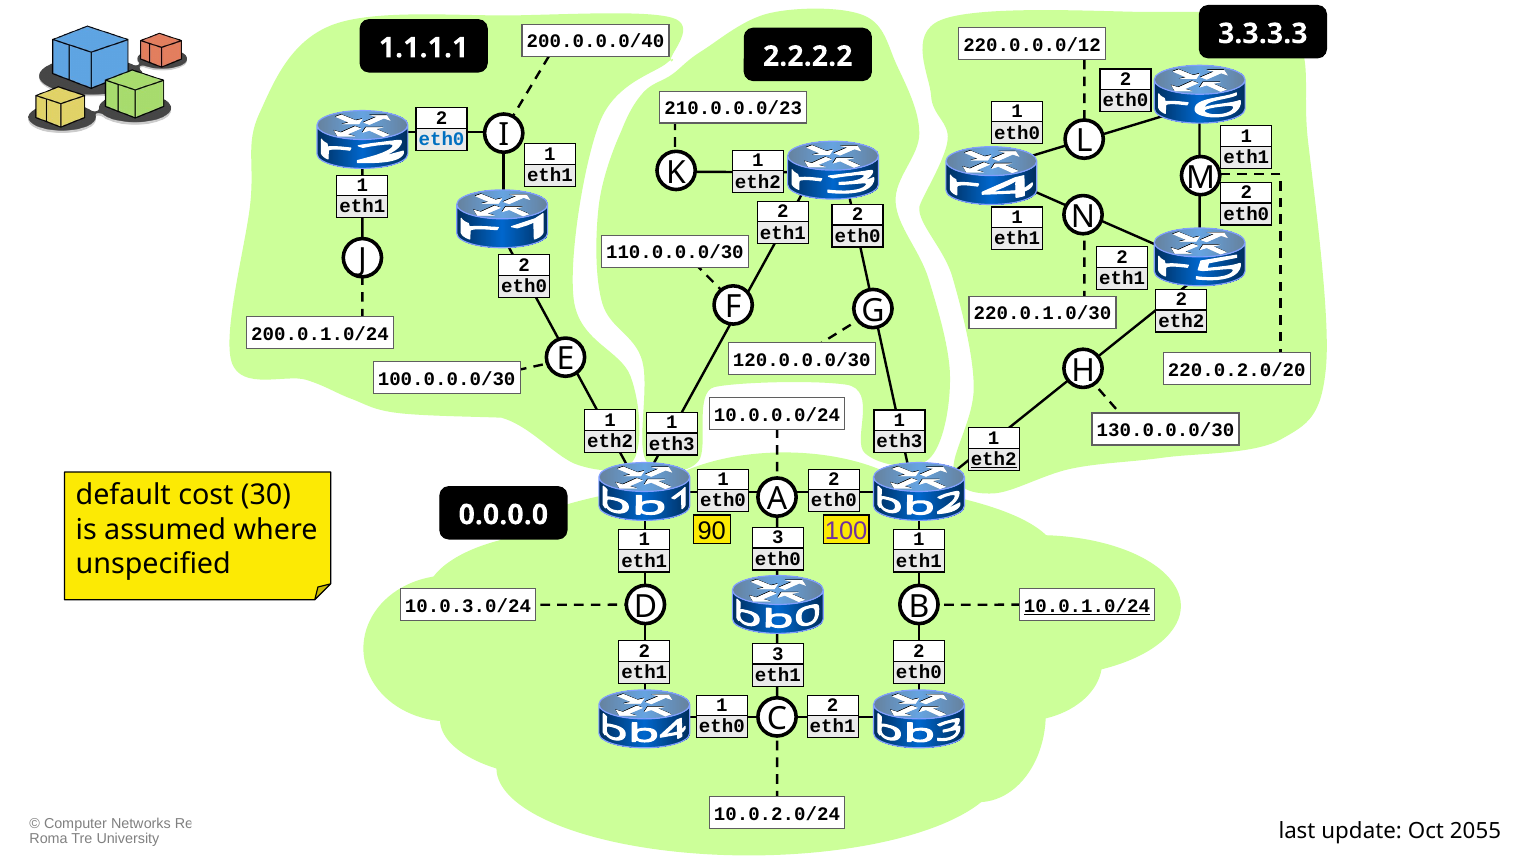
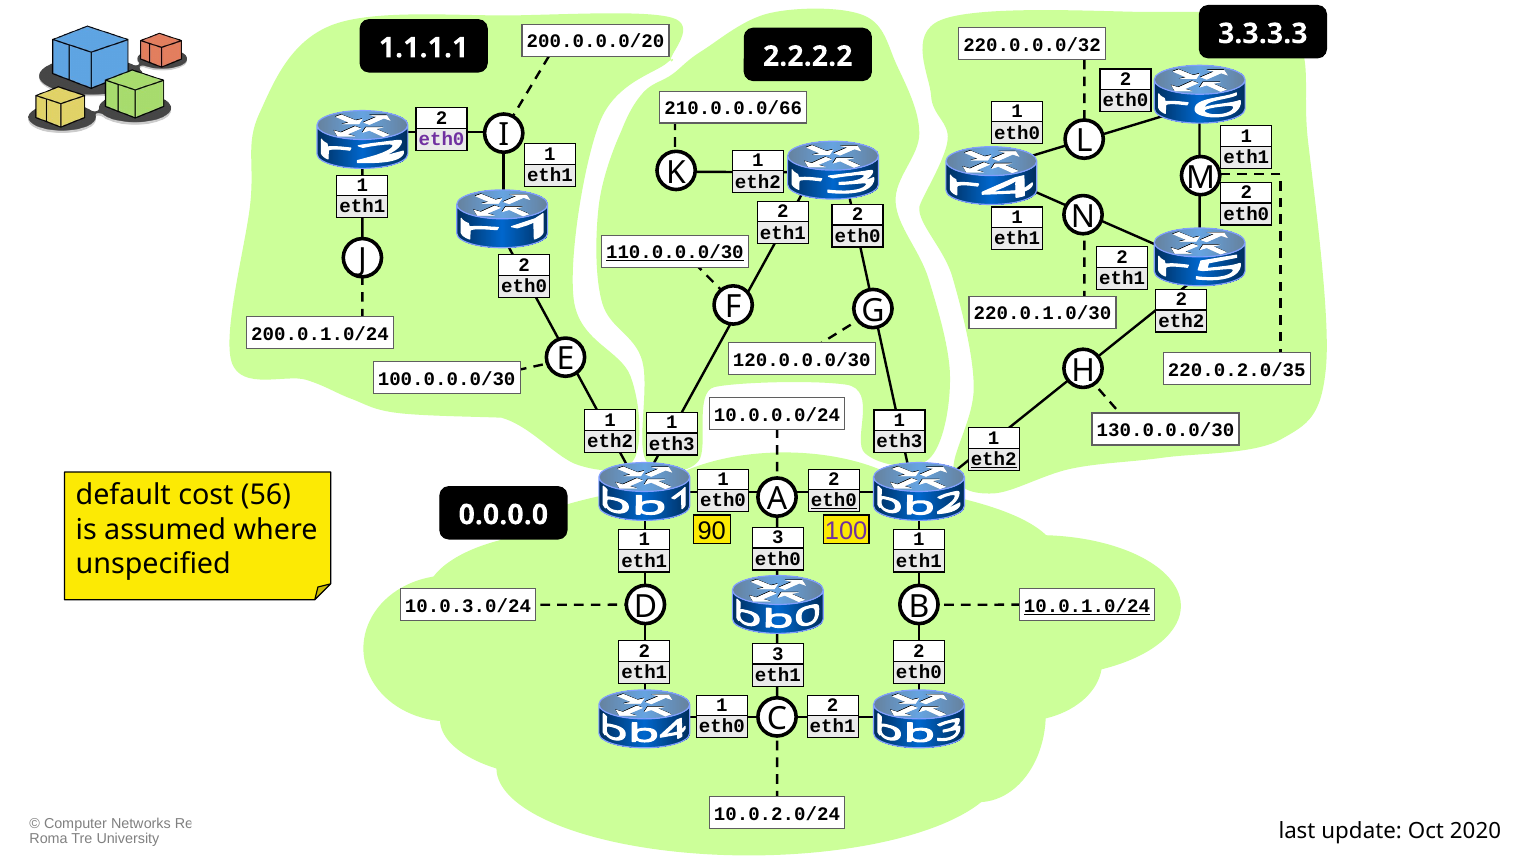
200.0.0.0/40: 200.0.0.0/40 -> 200.0.0.0/20
220.0.0.0/12: 220.0.0.0/12 -> 220.0.0.0/32
210.0.0.0/23: 210.0.0.0/23 -> 210.0.0.0/66
eth0 at (442, 139) colour: blue -> purple
110.0.0.0/30 underline: none -> present
220.0.2.0/20: 220.0.2.0/20 -> 220.0.2.0/35
30: 30 -> 56
eth0 at (834, 501) underline: none -> present
2055: 2055 -> 2020
